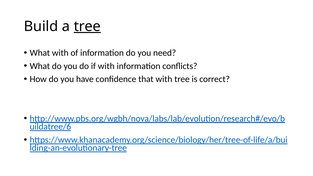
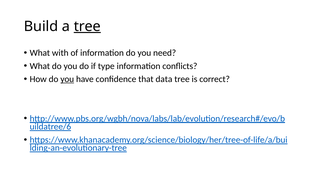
if with: with -> type
you at (67, 79) underline: none -> present
that with: with -> data
